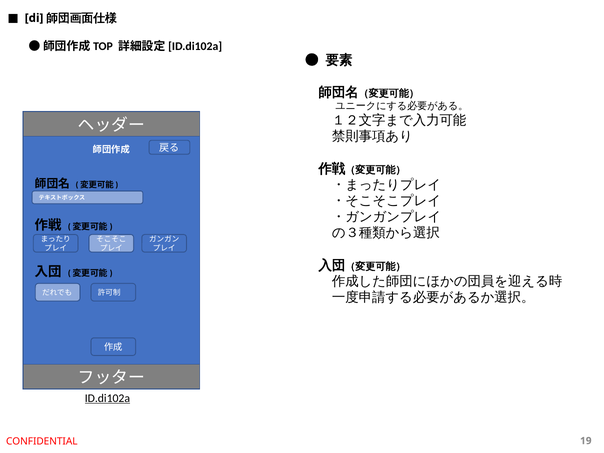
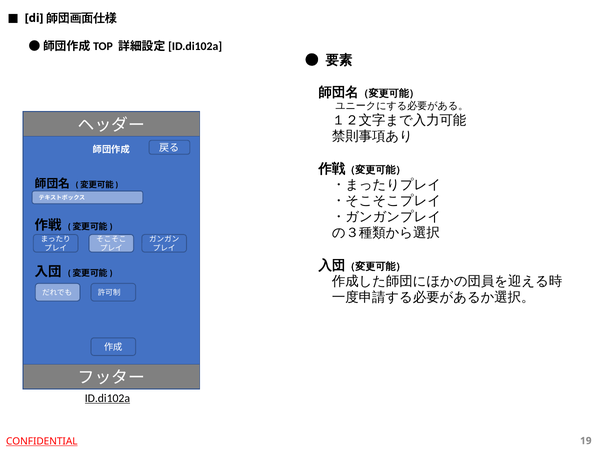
CONFIDENTIAL underline: none -> present
